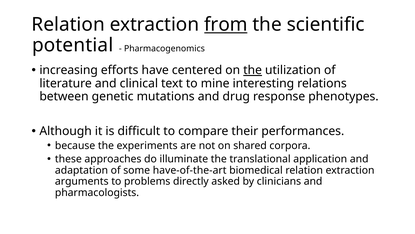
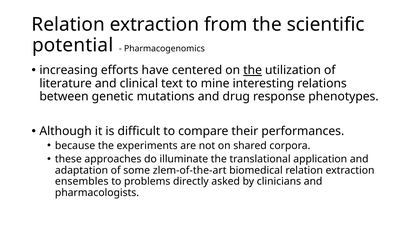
from underline: present -> none
have-of-the-art: have-of-the-art -> zlem-of-the-art
arguments: arguments -> ensembles
